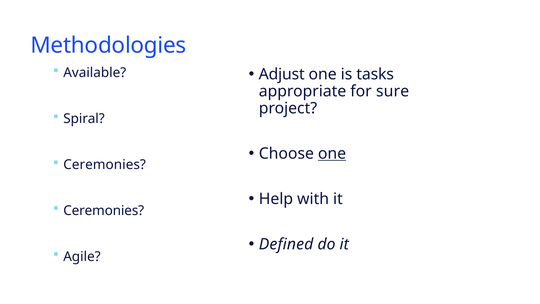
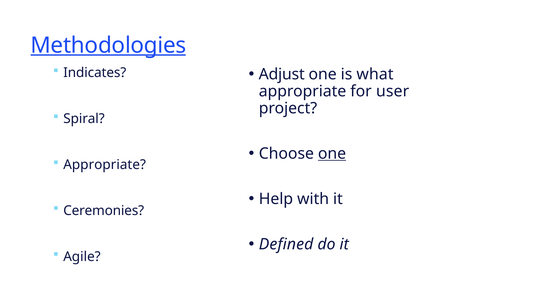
Methodologies underline: none -> present
tasks: tasks -> what
Available: Available -> Indicates
sure: sure -> user
Ceremonies at (105, 165): Ceremonies -> Appropriate
